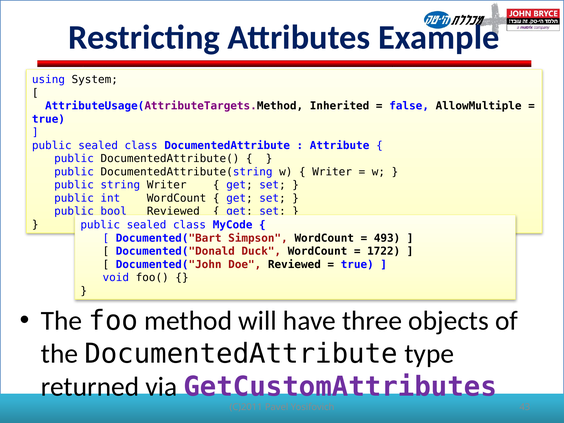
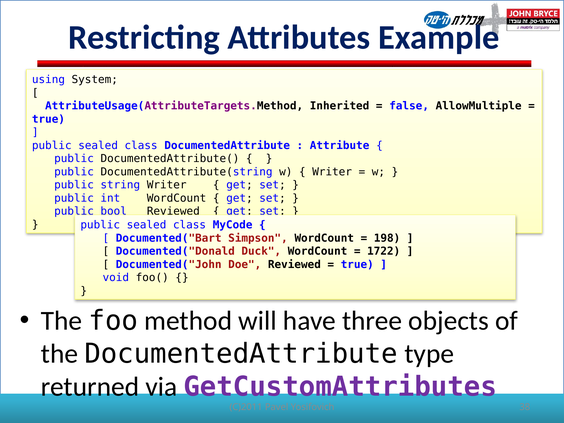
493: 493 -> 198
43: 43 -> 38
